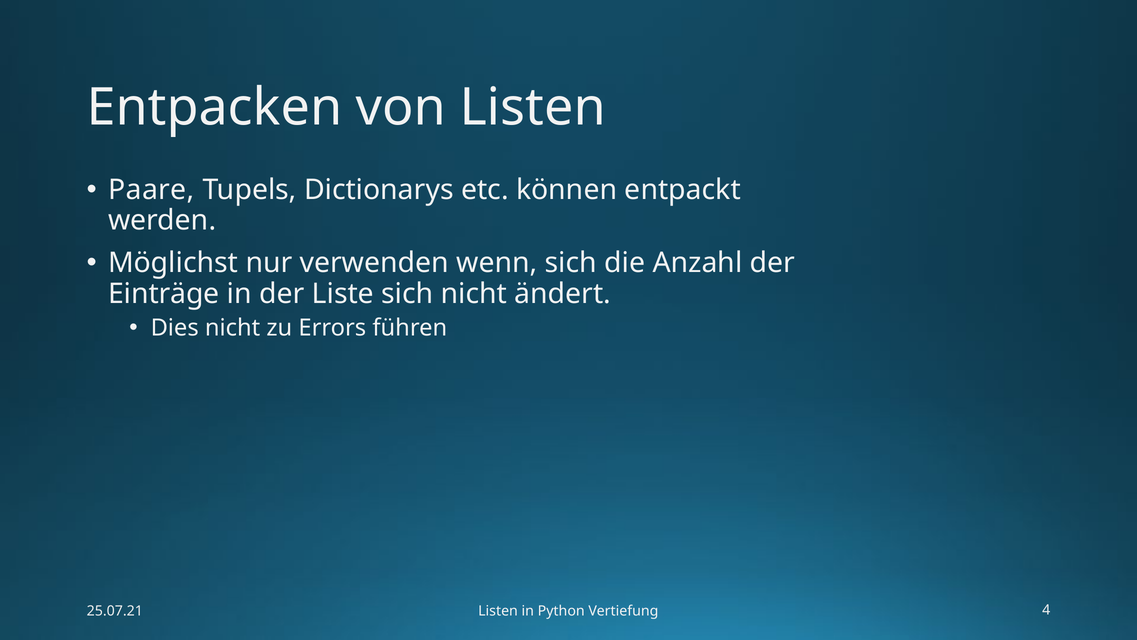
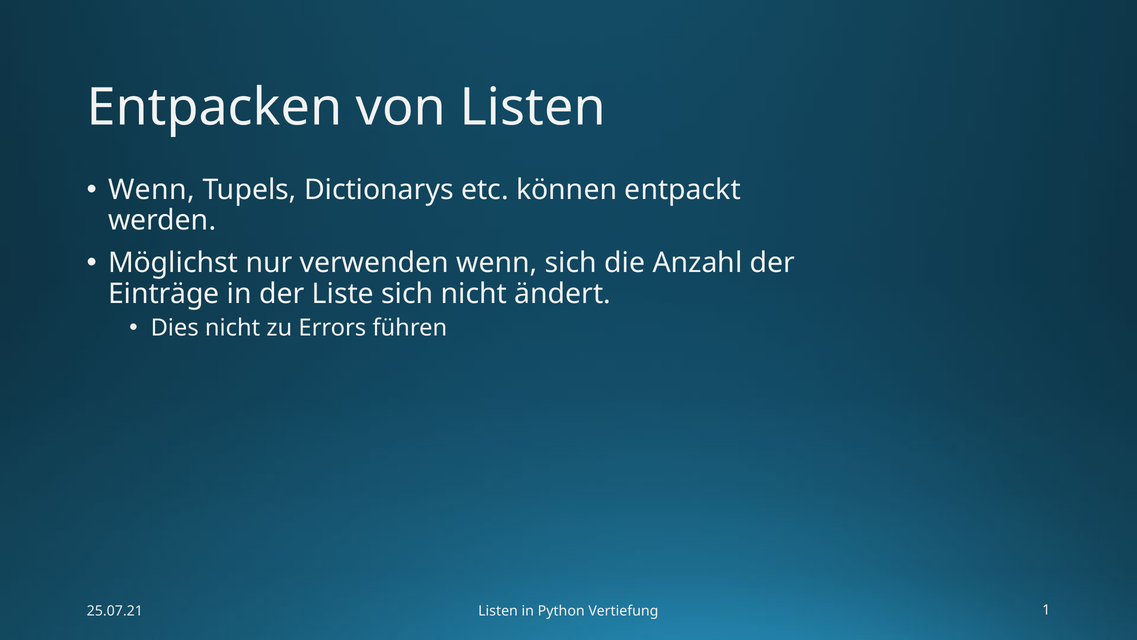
Paare at (151, 190): Paare -> Wenn
4: 4 -> 1
